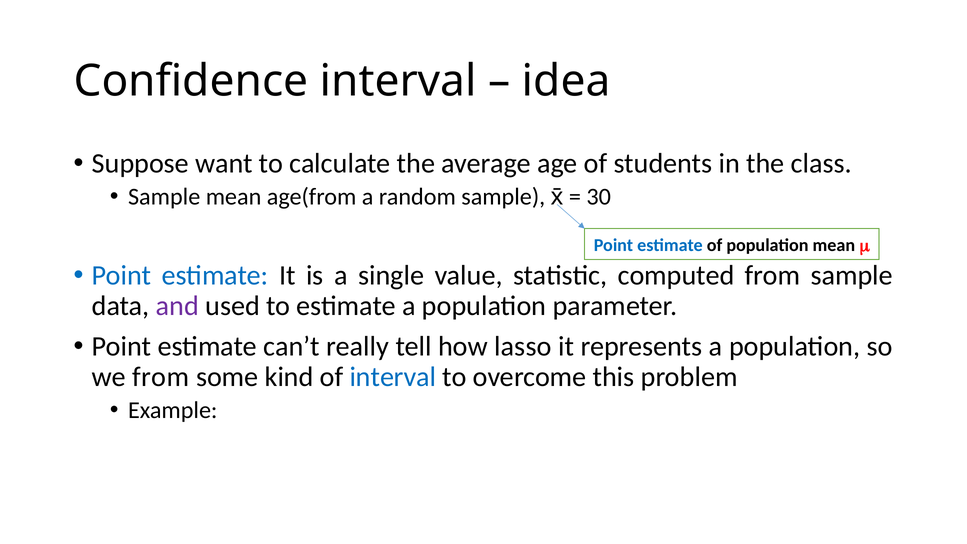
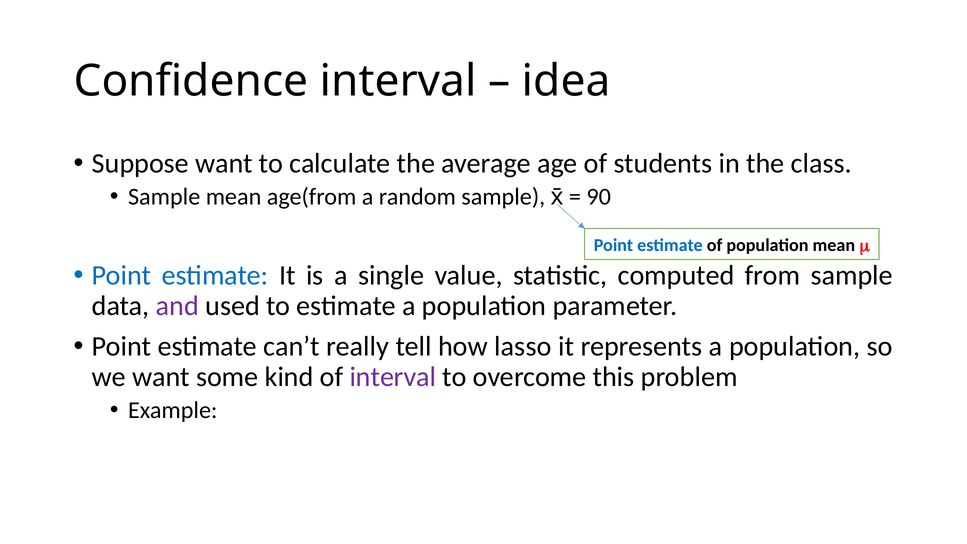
30: 30 -> 90
we from: from -> want
interval at (393, 377) colour: blue -> purple
